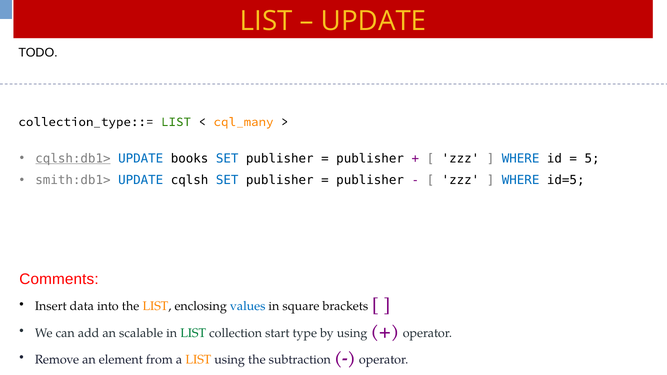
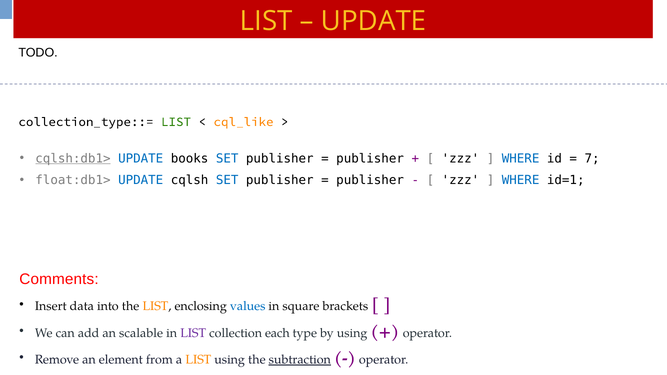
cql_many: cql_many -> cql_like
5: 5 -> 7
smith:db1>: smith:db1> -> float:db1>
id=5: id=5 -> id=1
LIST at (193, 333) colour: green -> purple
start: start -> each
subtraction underline: none -> present
